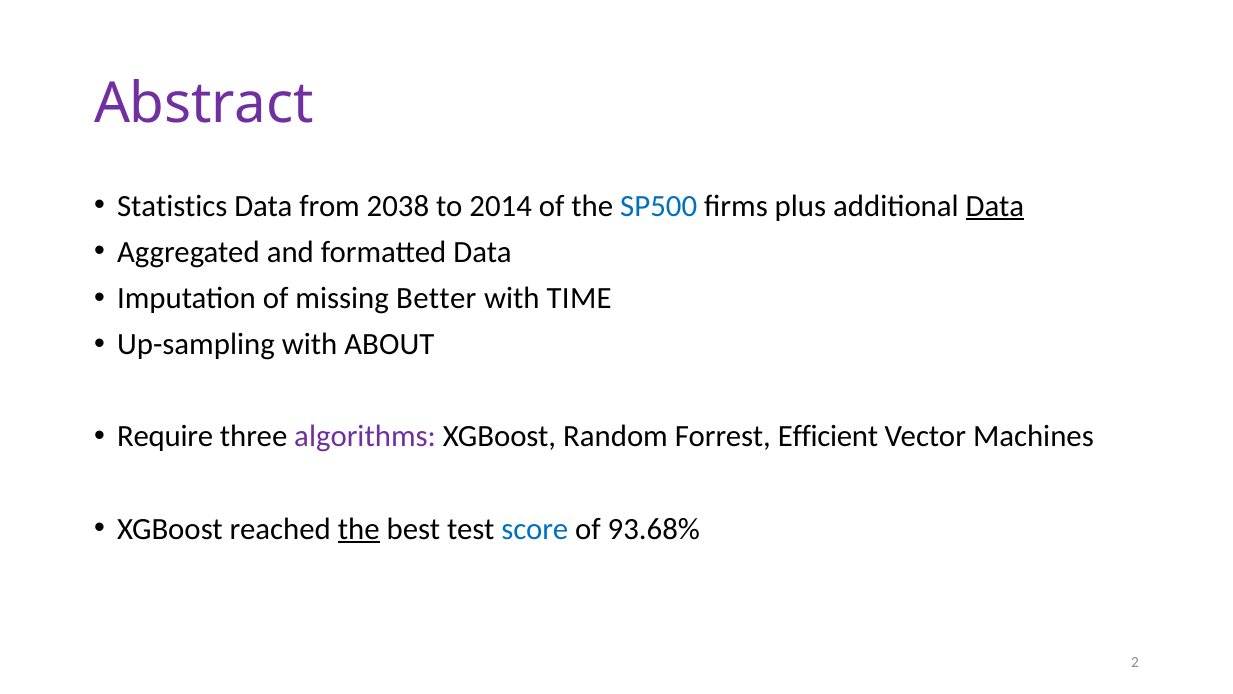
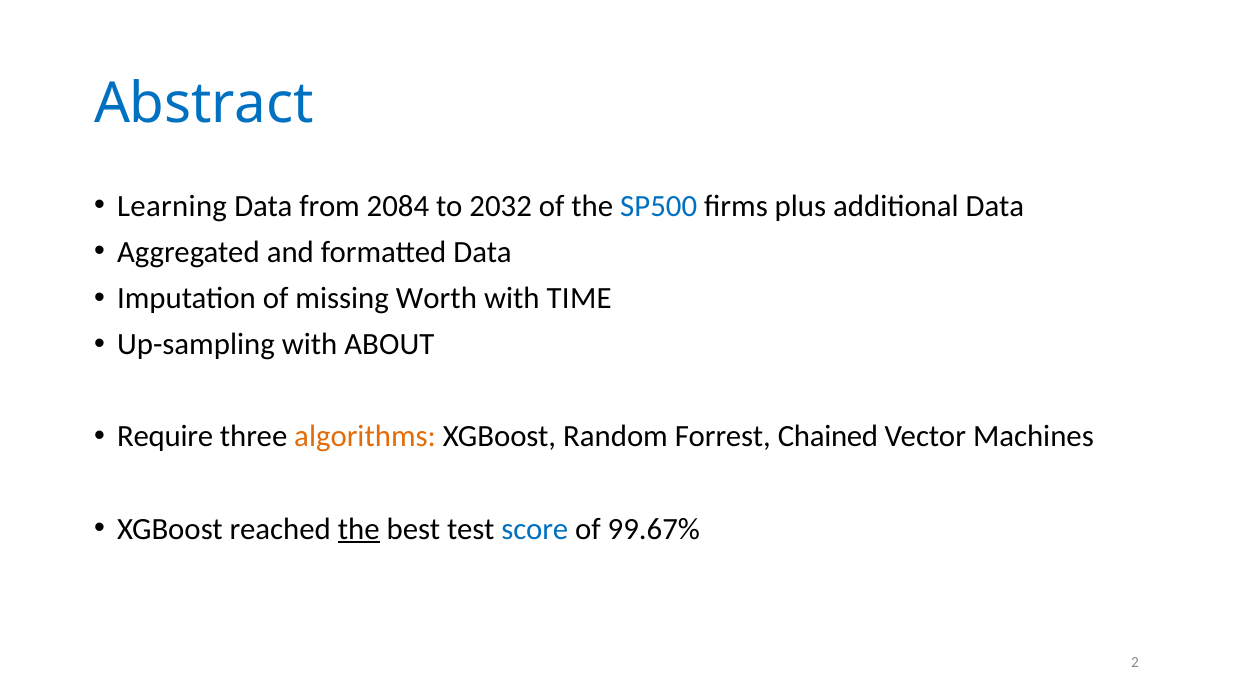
Abstract colour: purple -> blue
Statistics: Statistics -> Learning
2038: 2038 -> 2084
2014: 2014 -> 2032
Data at (995, 206) underline: present -> none
Better: Better -> Worth
algorithms colour: purple -> orange
Efficient: Efficient -> Chained
93.68%: 93.68% -> 99.67%
